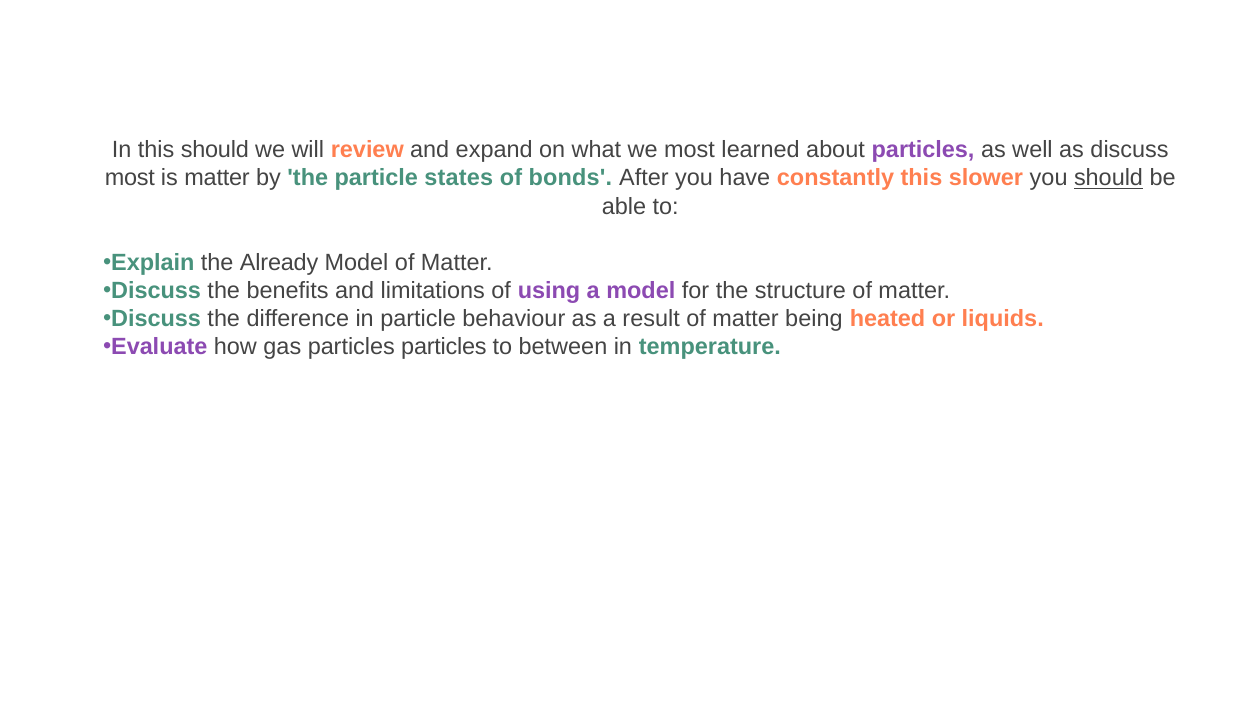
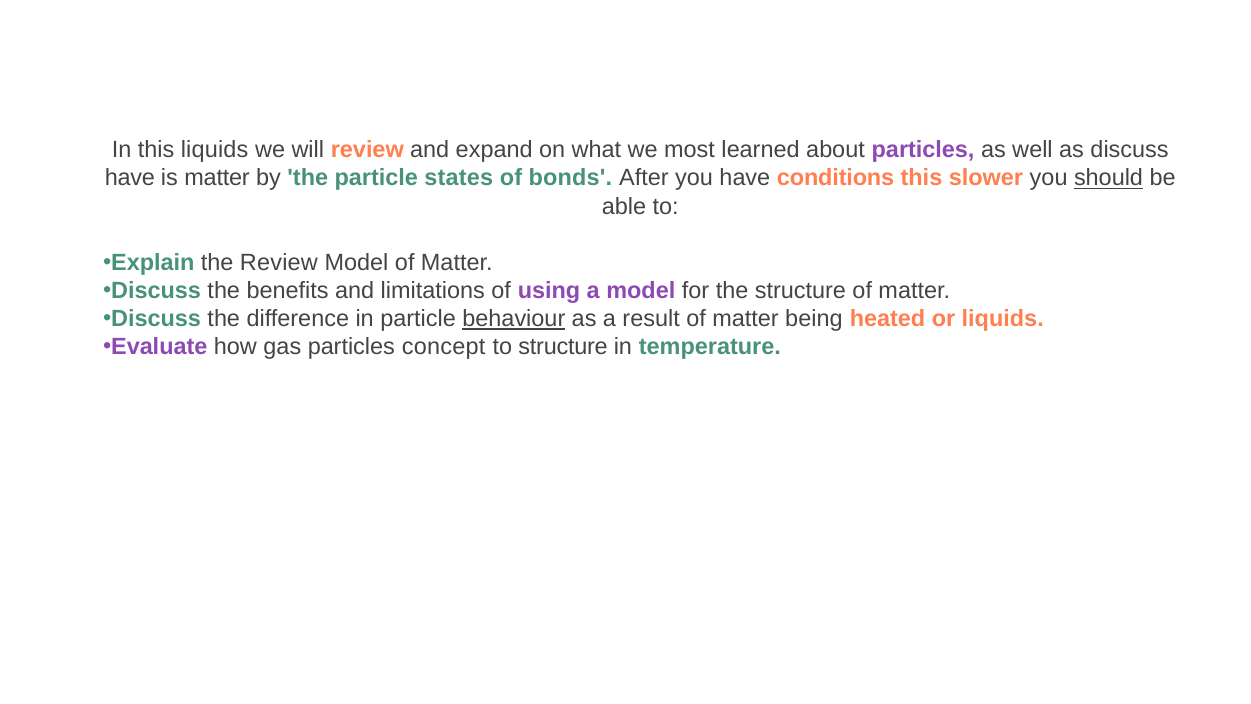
this should: should -> liquids
most at (130, 178): most -> have
constantly: constantly -> conditions
the Already: Already -> Review
behaviour underline: none -> present
particles particles: particles -> concept
to between: between -> structure
